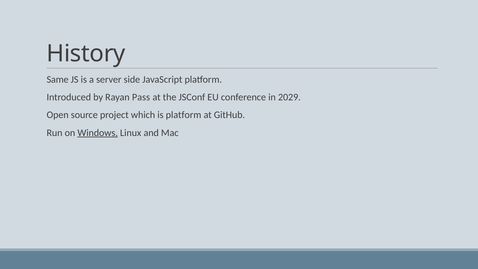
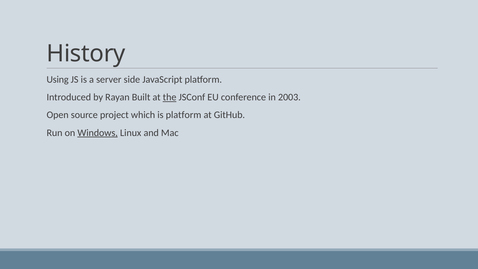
Same: Same -> Using
Pass: Pass -> Built
the underline: none -> present
2029: 2029 -> 2003
